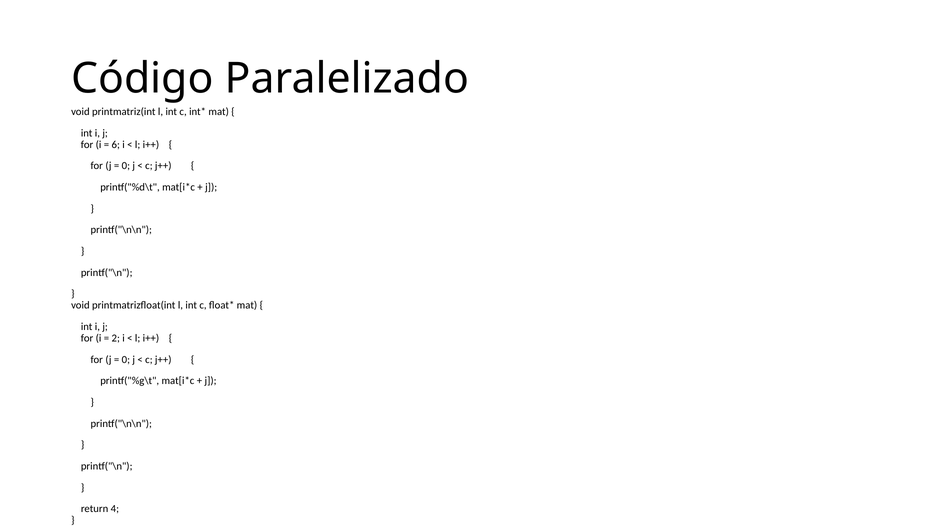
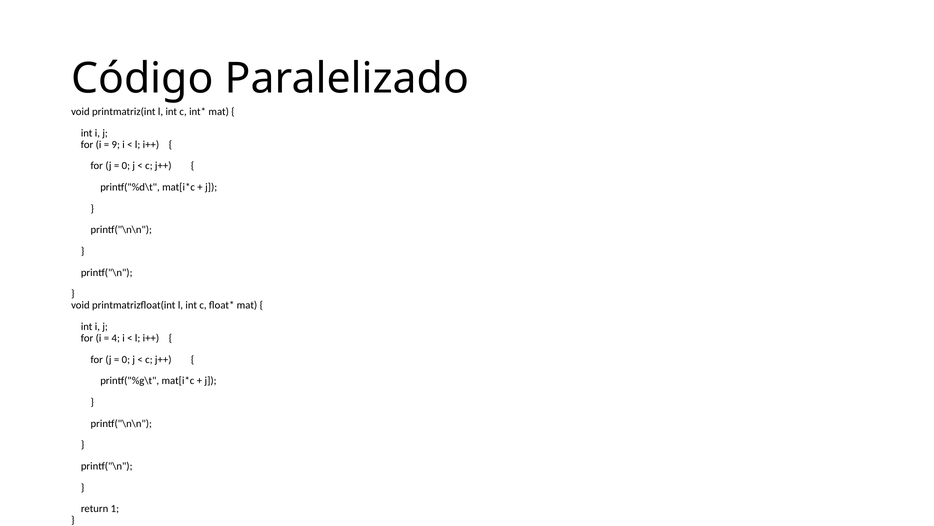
6: 6 -> 9
2: 2 -> 4
4: 4 -> 1
